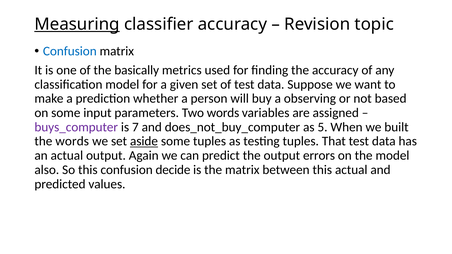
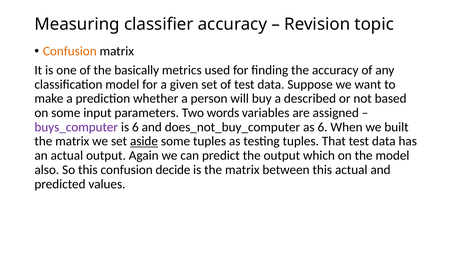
Measuring underline: present -> none
Confusion at (70, 51) colour: blue -> orange
observing: observing -> described
is 7: 7 -> 6
as 5: 5 -> 6
words at (72, 141): words -> matrix
errors: errors -> which
